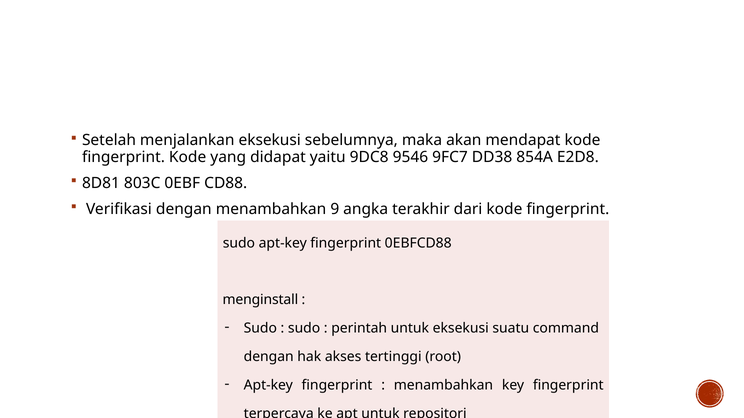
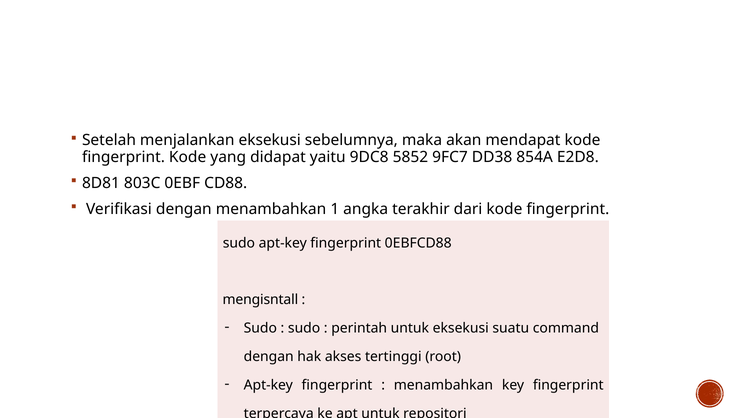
9546: 9546 -> 5852
9: 9 -> 1
menginstall: menginstall -> mengisntall
